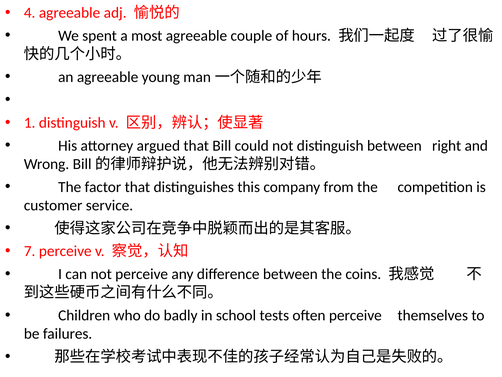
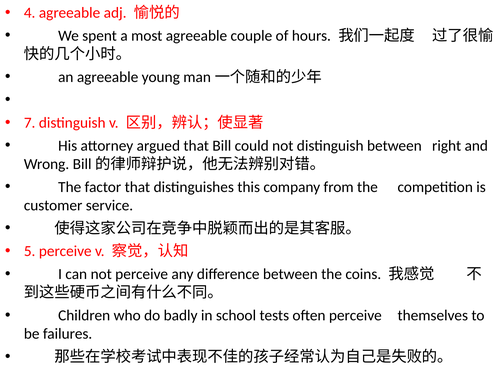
1: 1 -> 7
7: 7 -> 5
